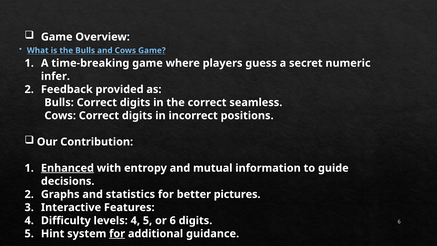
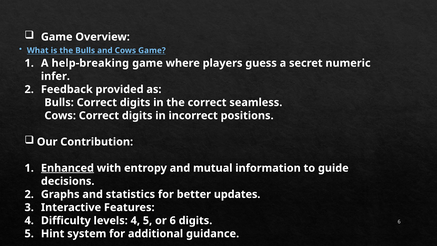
time-breaking: time-breaking -> help-breaking
pictures: pictures -> updates
for at (117, 234) underline: present -> none
